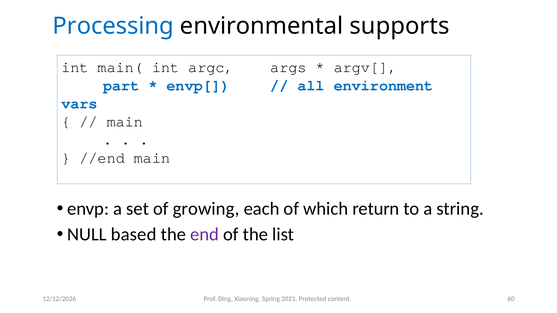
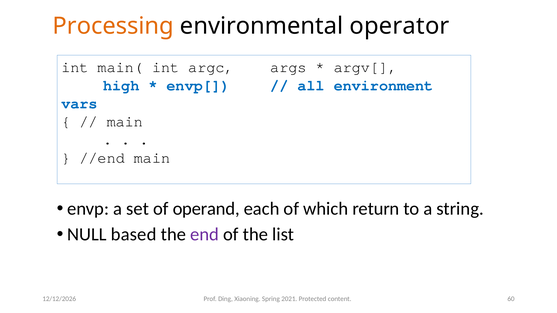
Processing colour: blue -> orange
supports: supports -> operator
part: part -> high
growing: growing -> operand
